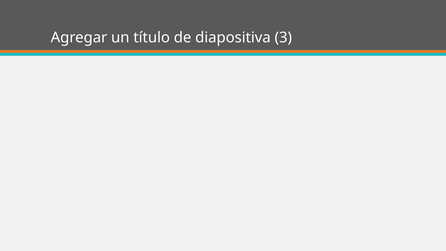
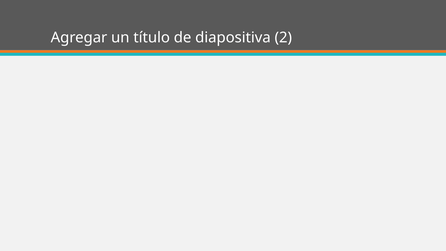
3: 3 -> 2
